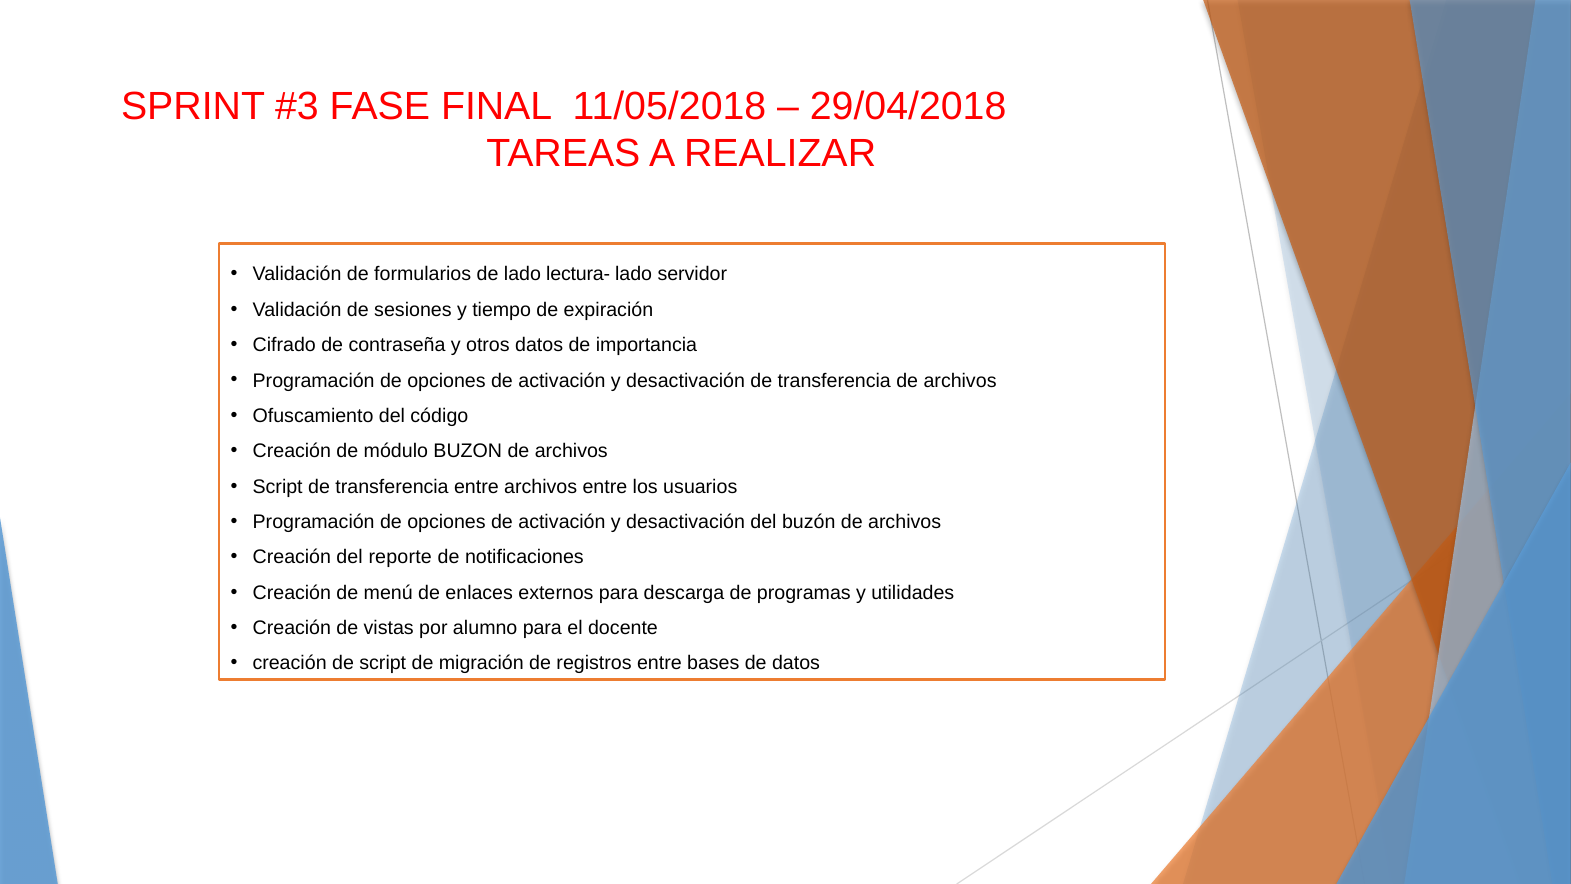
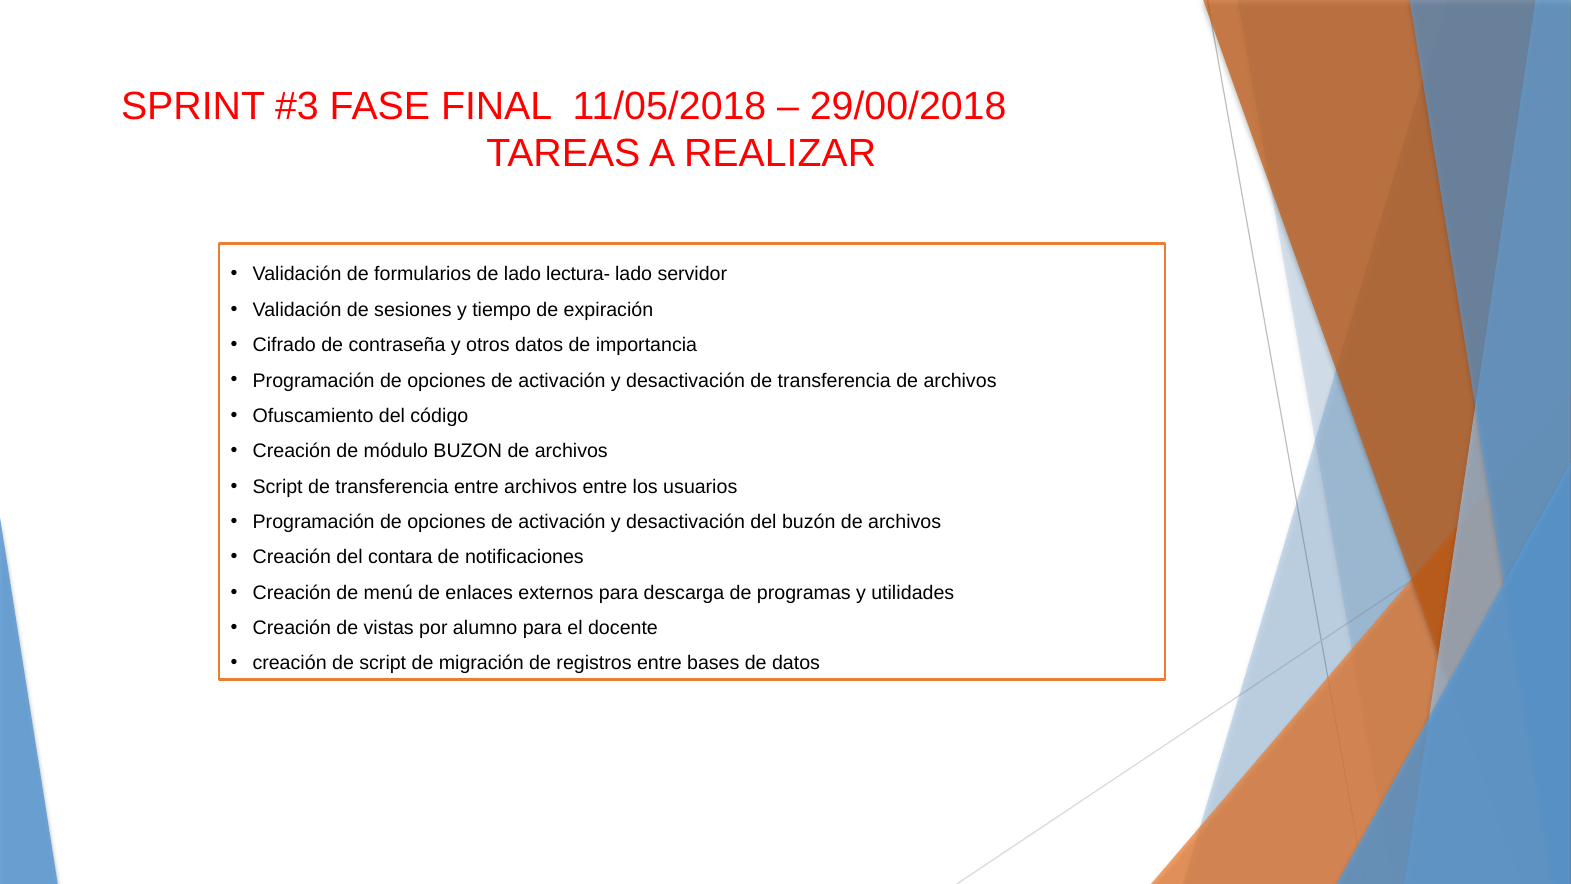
29/04/2018: 29/04/2018 -> 29/00/2018
reporte: reporte -> contara
